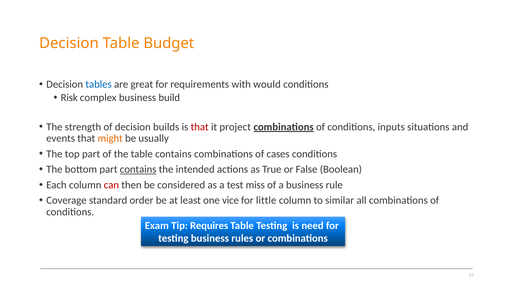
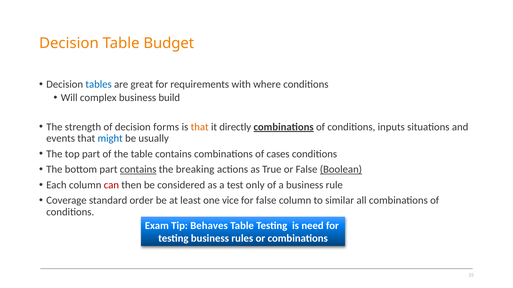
would: would -> where
Risk: Risk -> Will
builds: builds -> forms
that at (200, 127) colour: red -> orange
project: project -> directly
might colour: orange -> blue
intended: intended -> breaking
Boolean underline: none -> present
miss: miss -> only
for little: little -> false
Requires: Requires -> Behaves
